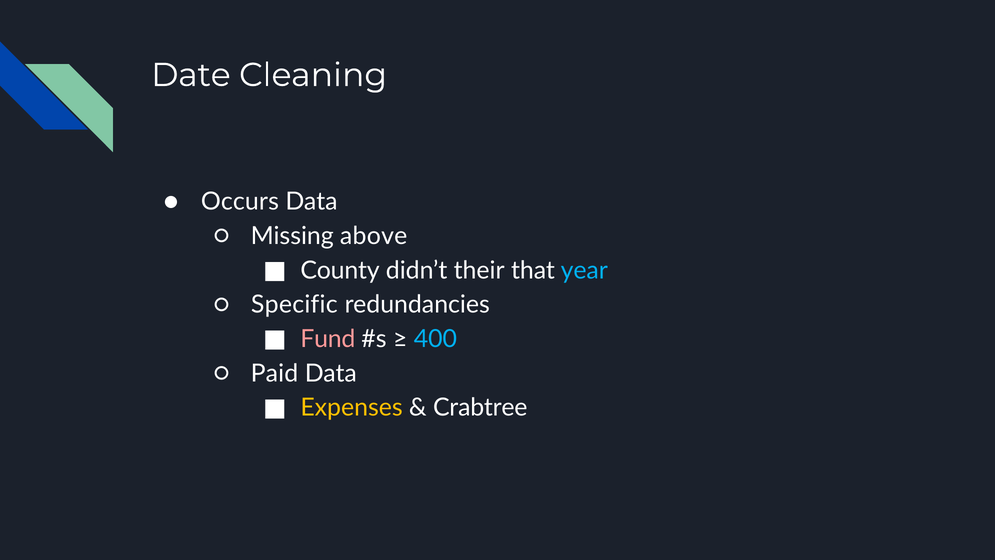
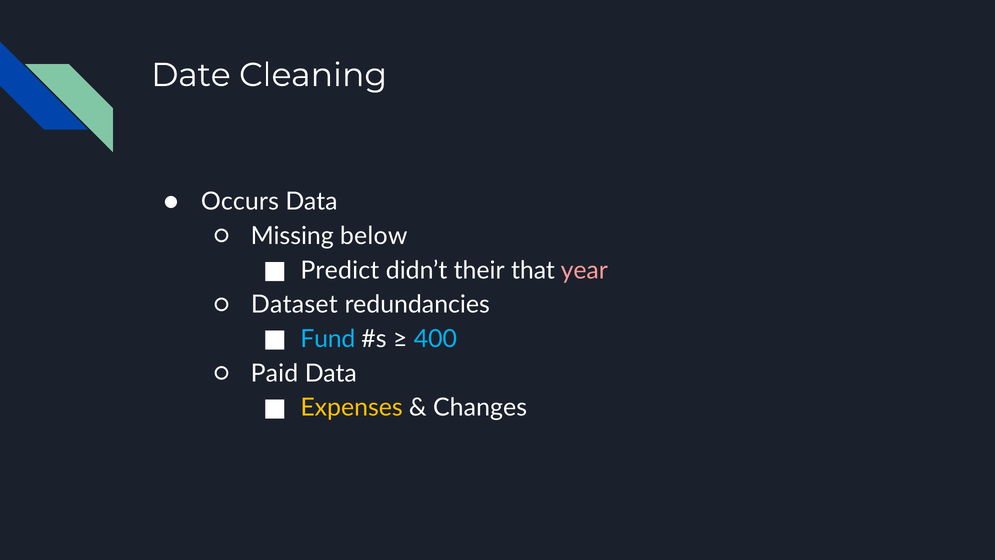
above: above -> below
County: County -> Predict
year colour: light blue -> pink
Specific: Specific -> Dataset
Fund colour: pink -> light blue
Crabtree: Crabtree -> Changes
